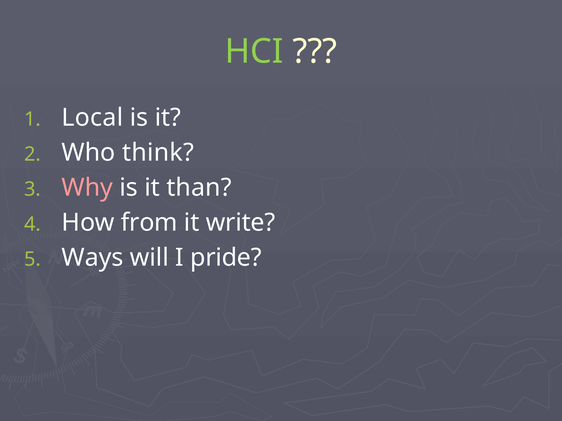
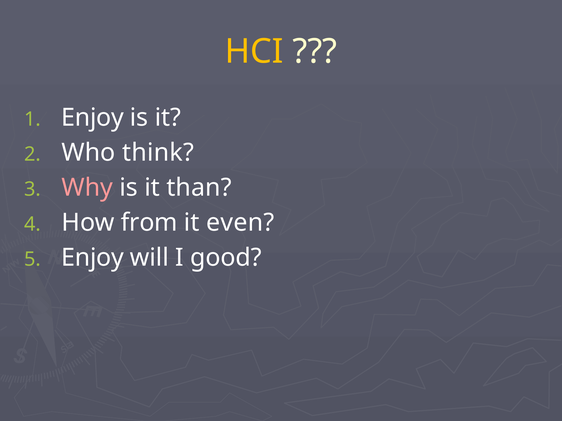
HCI colour: light green -> yellow
Local at (92, 118): Local -> Enjoy
write: write -> even
Ways at (93, 258): Ways -> Enjoy
pride: pride -> good
